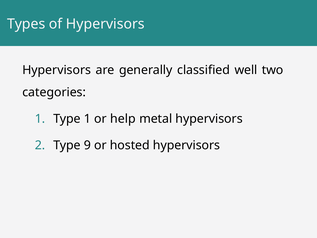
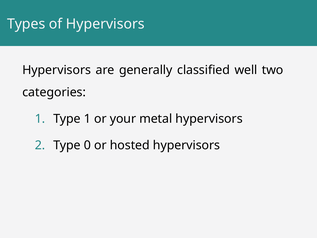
help: help -> your
9: 9 -> 0
